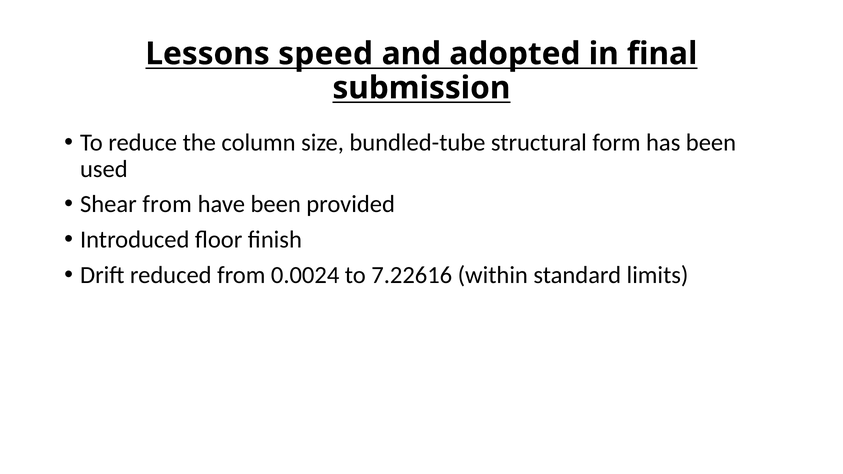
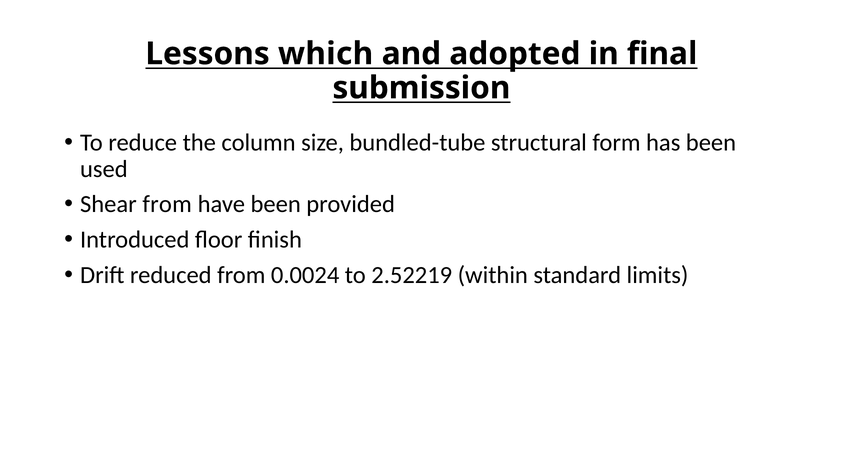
speed: speed -> which
7.22616: 7.22616 -> 2.52219
